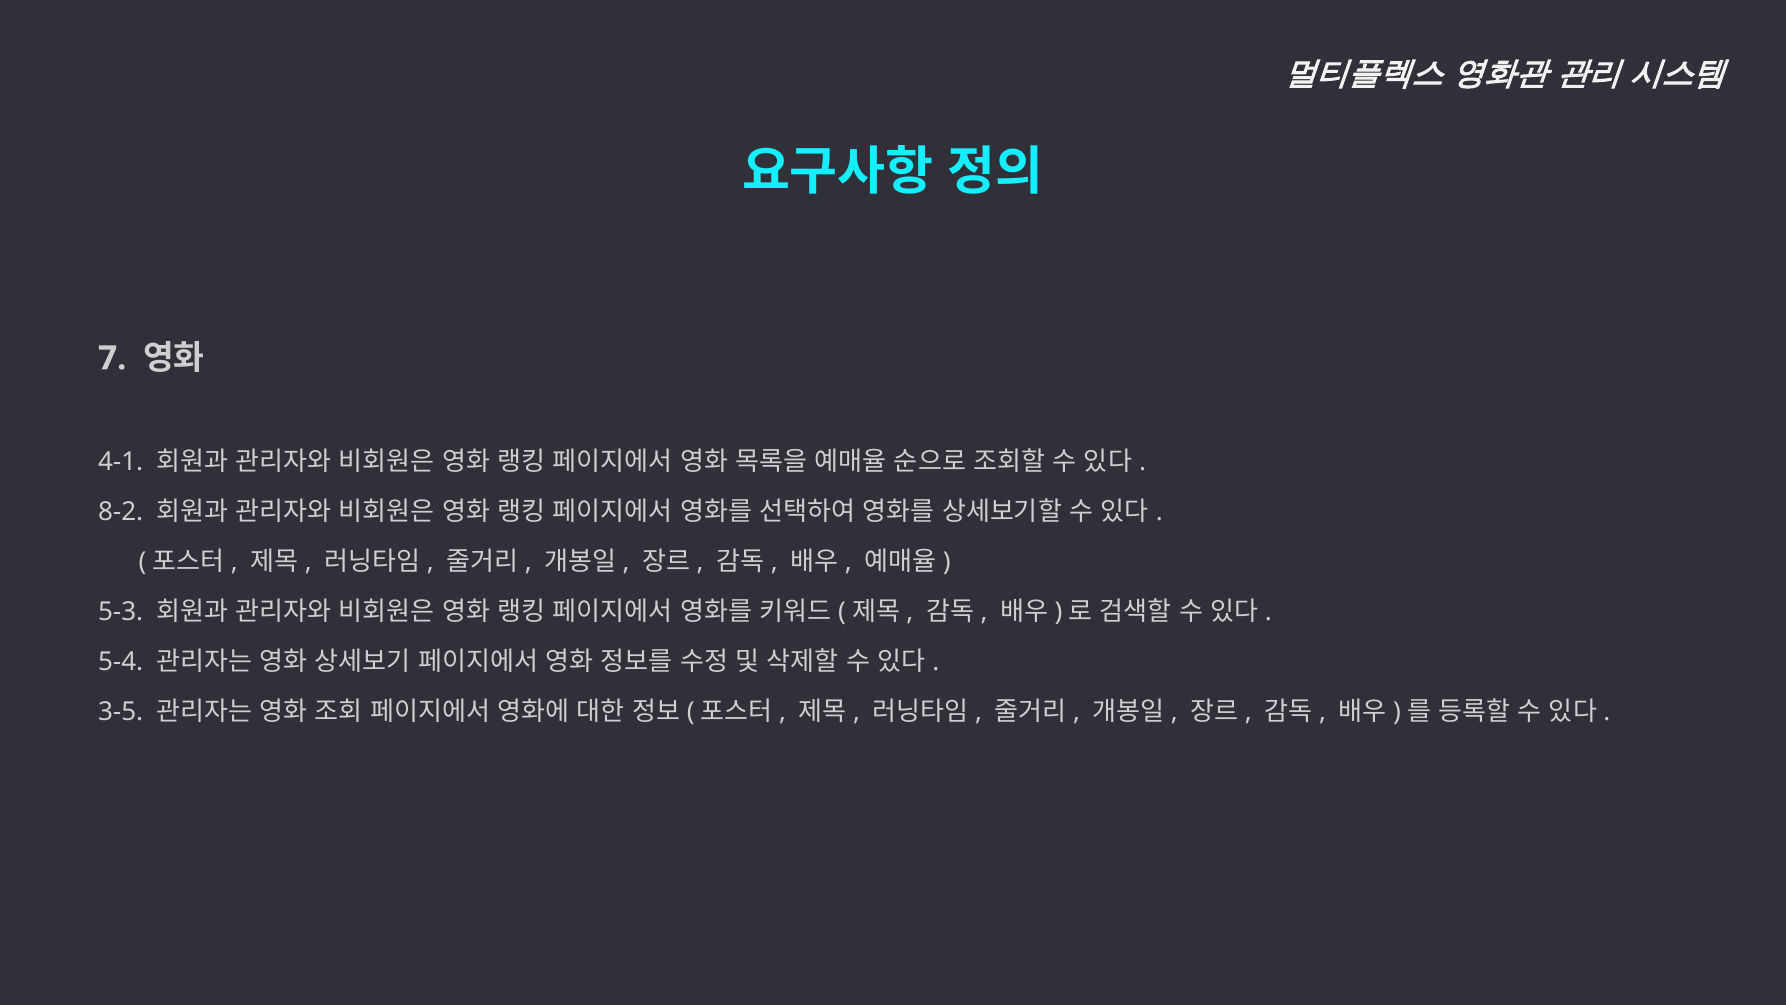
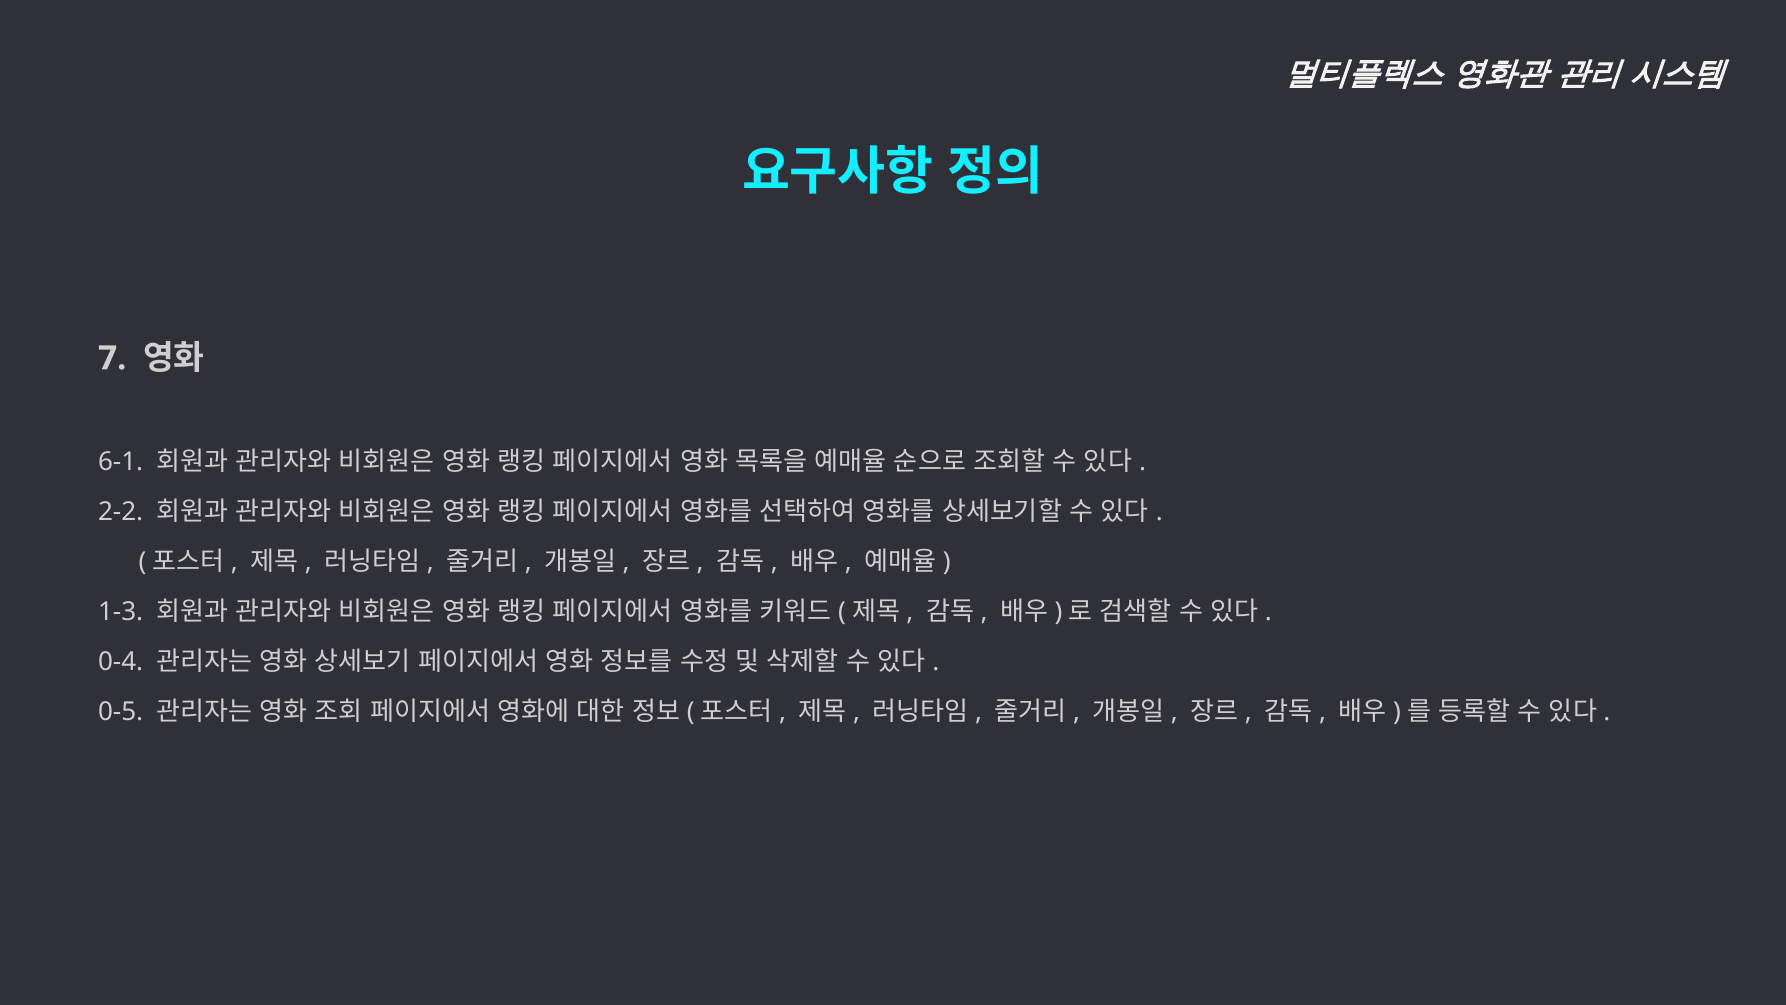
4-1: 4-1 -> 6-1
8-2: 8-2 -> 2-2
5-3: 5-3 -> 1-3
5-4: 5-4 -> 0-4
3-5: 3-5 -> 0-5
